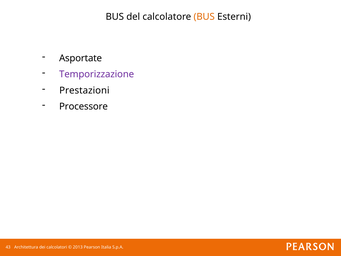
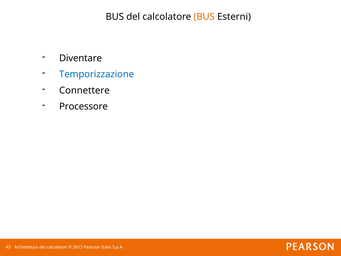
Asportate: Asportate -> Diventare
Temporizzazione colour: purple -> blue
Prestazioni: Prestazioni -> Connettere
